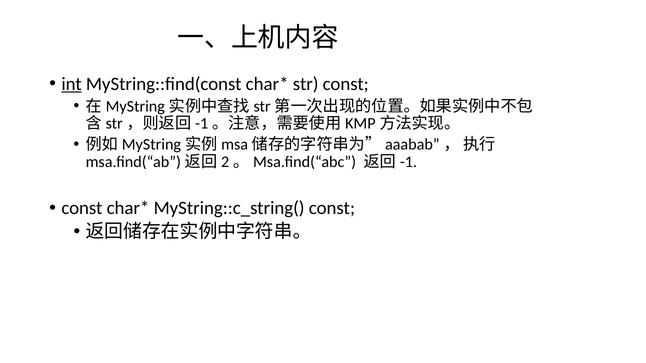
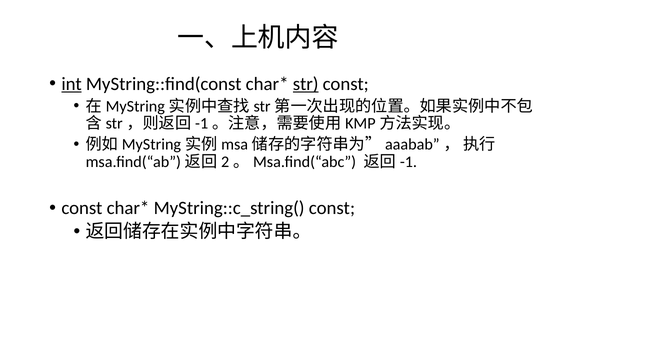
str underline: none -> present
